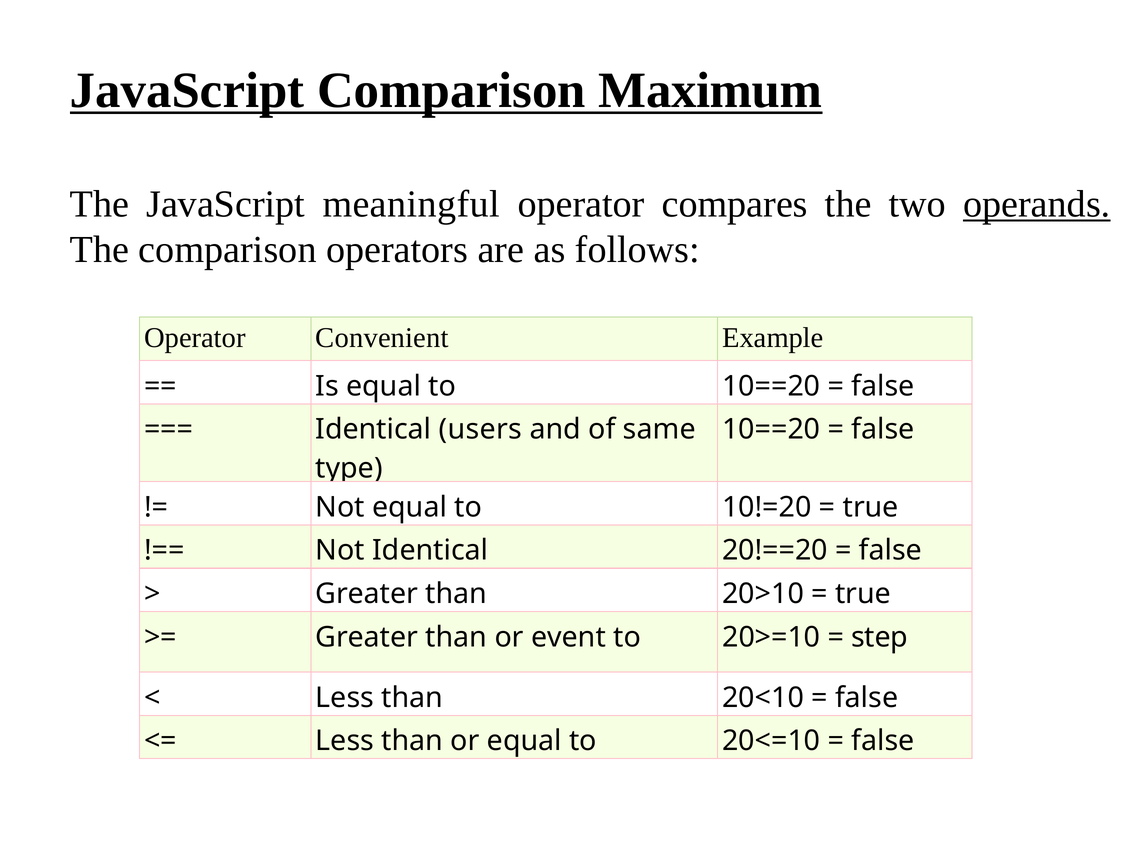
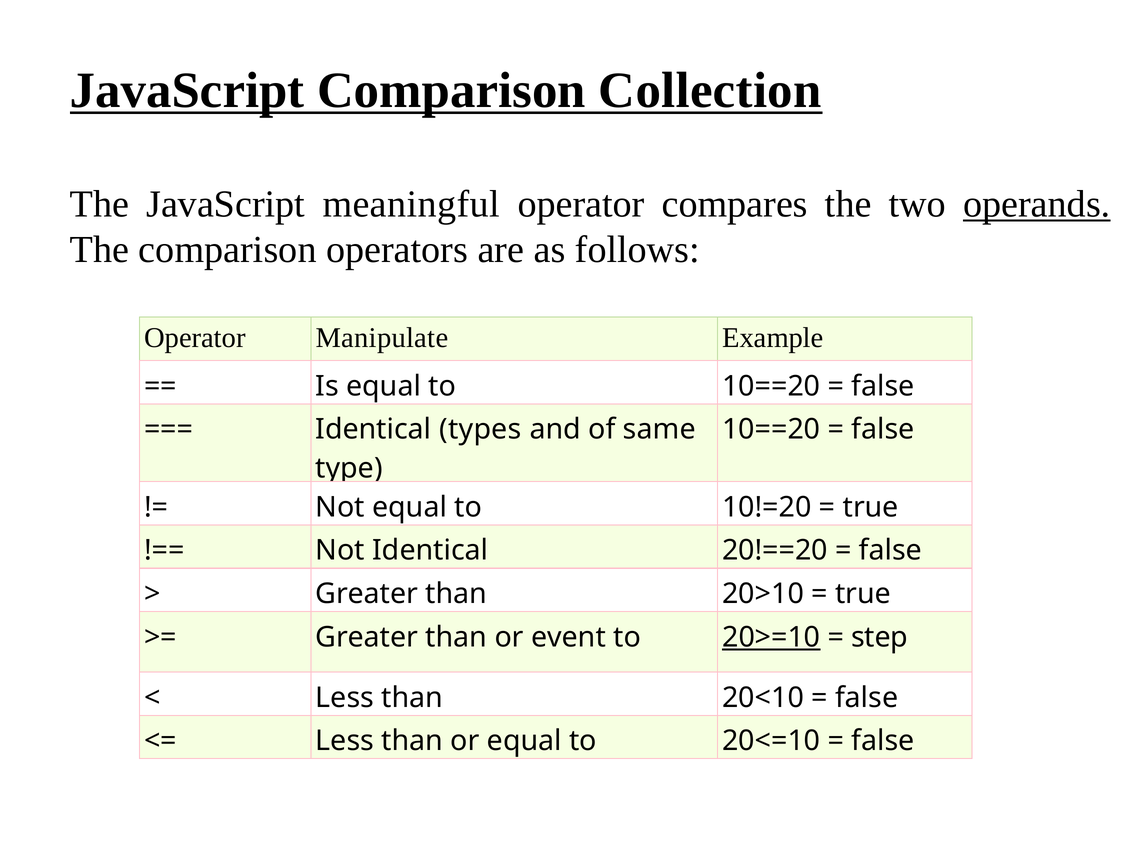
Maximum: Maximum -> Collection
Convenient: Convenient -> Manipulate
users: users -> types
20>=10 underline: none -> present
